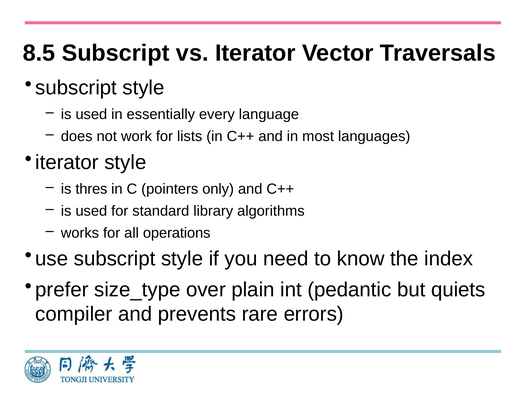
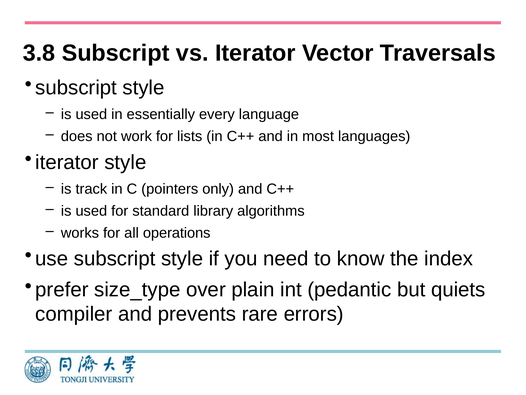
8.5: 8.5 -> 3.8
thres: thres -> track
